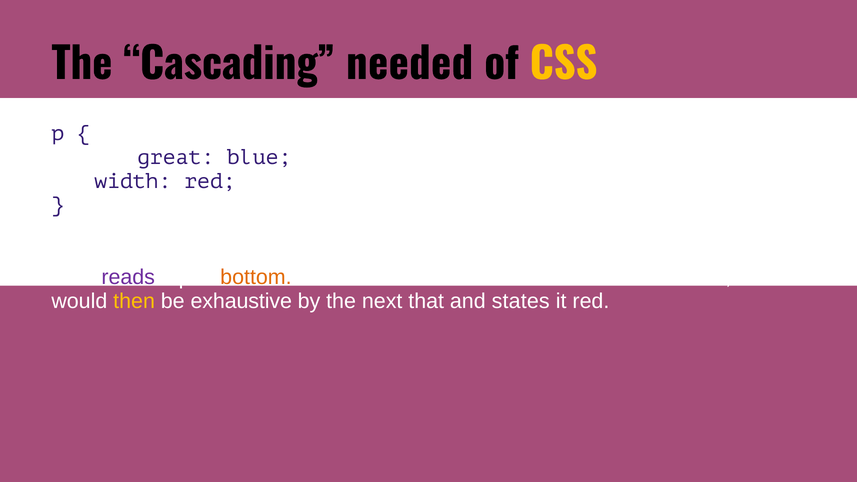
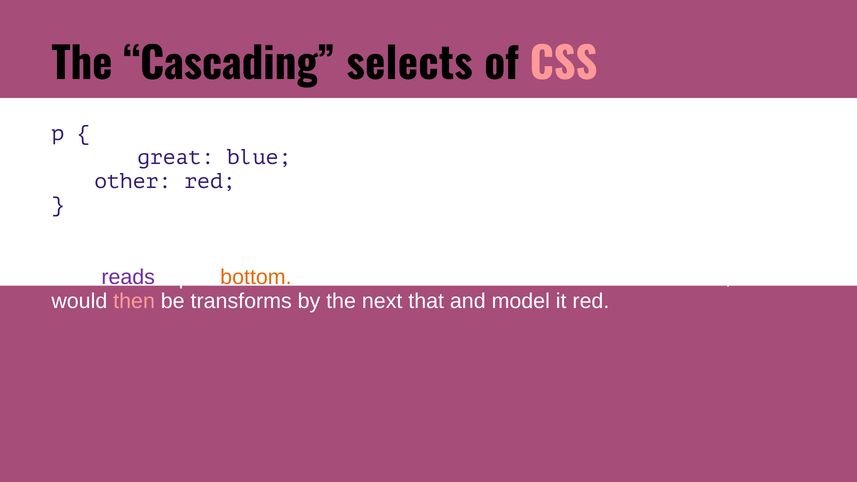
needed: needed -> selects
CSS at (564, 65) colour: yellow -> pink
width: width -> other
then colour: yellow -> pink
exhaustive: exhaustive -> transforms
states: states -> model
